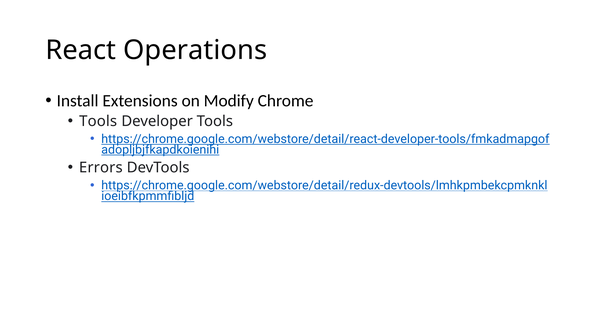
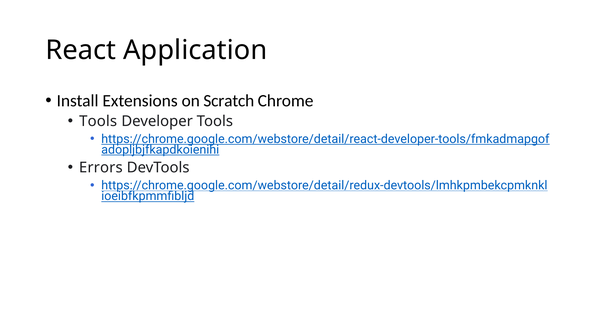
Operations: Operations -> Application
Modify: Modify -> Scratch
